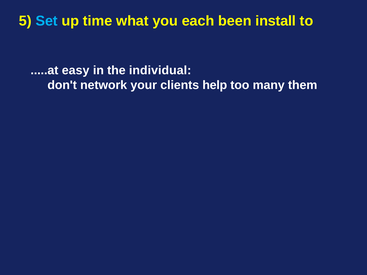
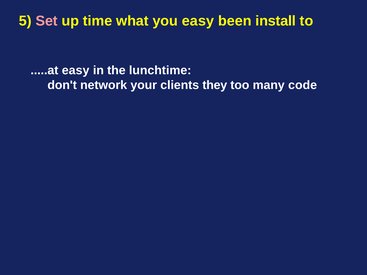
Set colour: light blue -> pink
you each: each -> easy
individual: individual -> lunchtime
help: help -> they
them: them -> code
